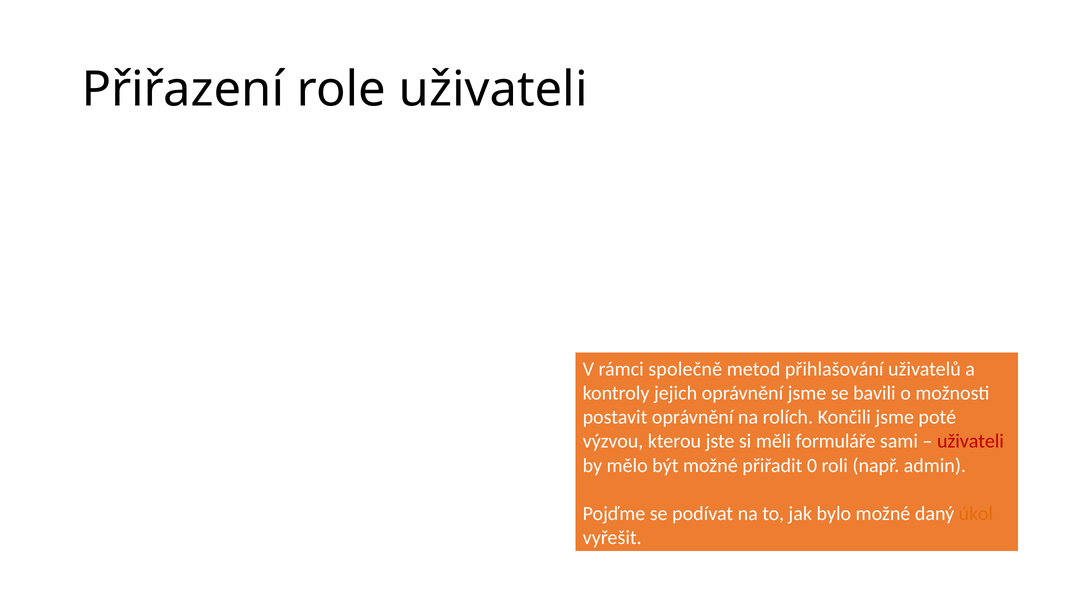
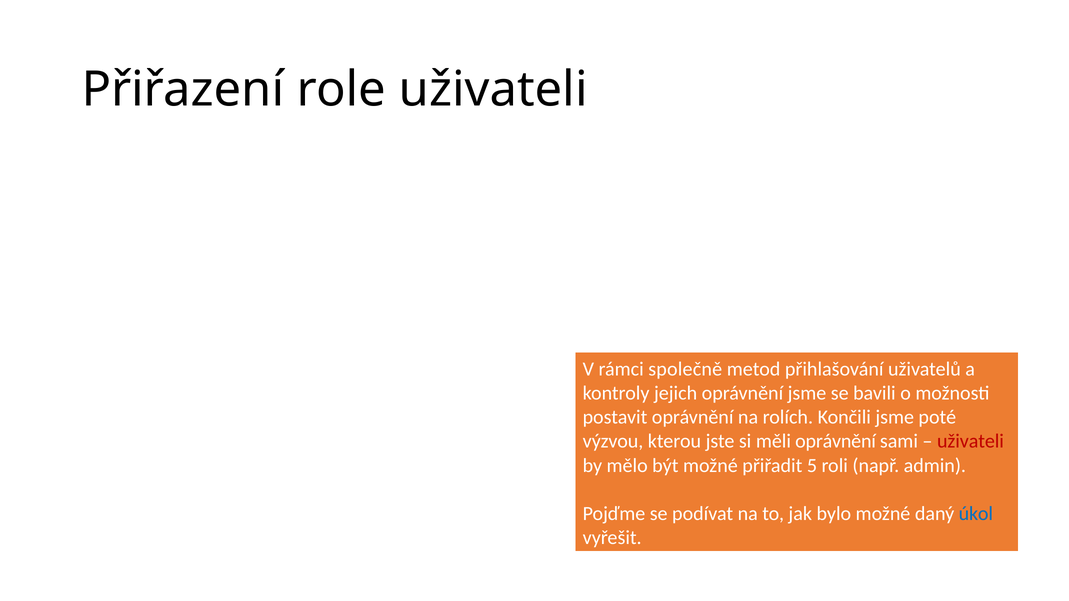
měli formuláře: formuláře -> oprávnění
0: 0 -> 5
úkol colour: orange -> blue
